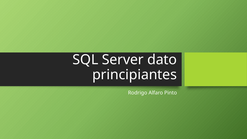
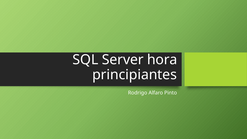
dato: dato -> hora
